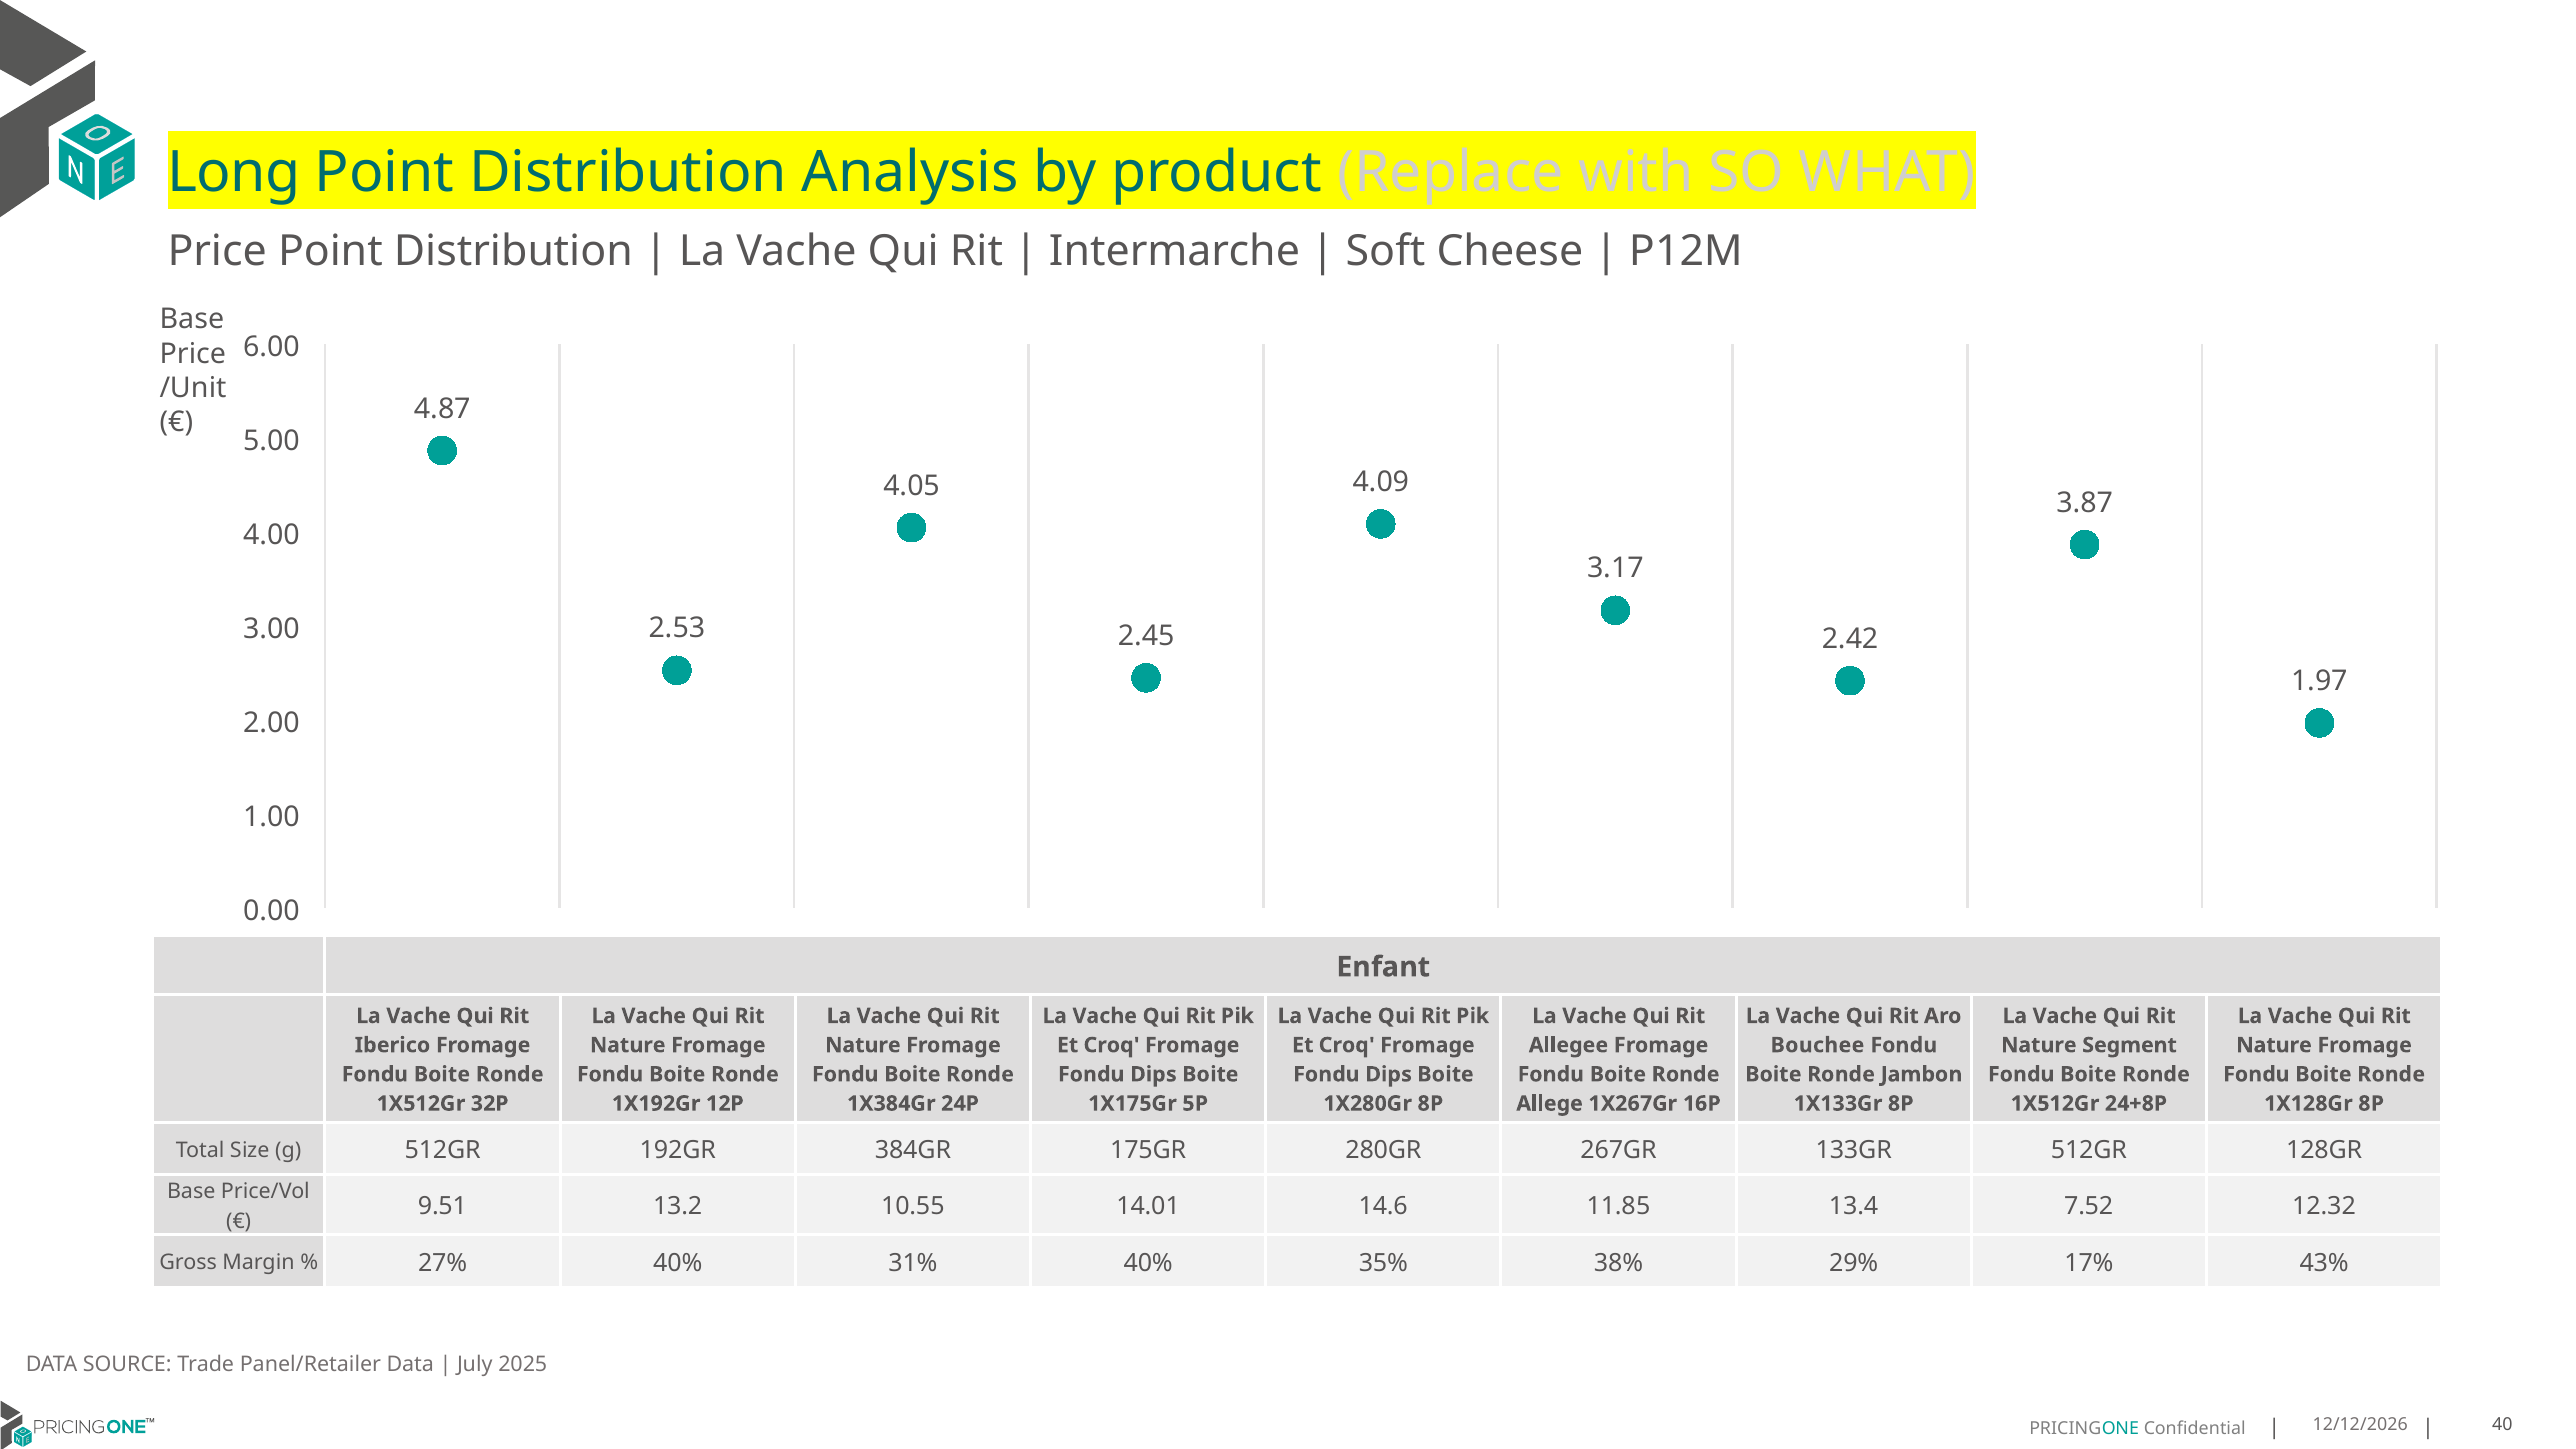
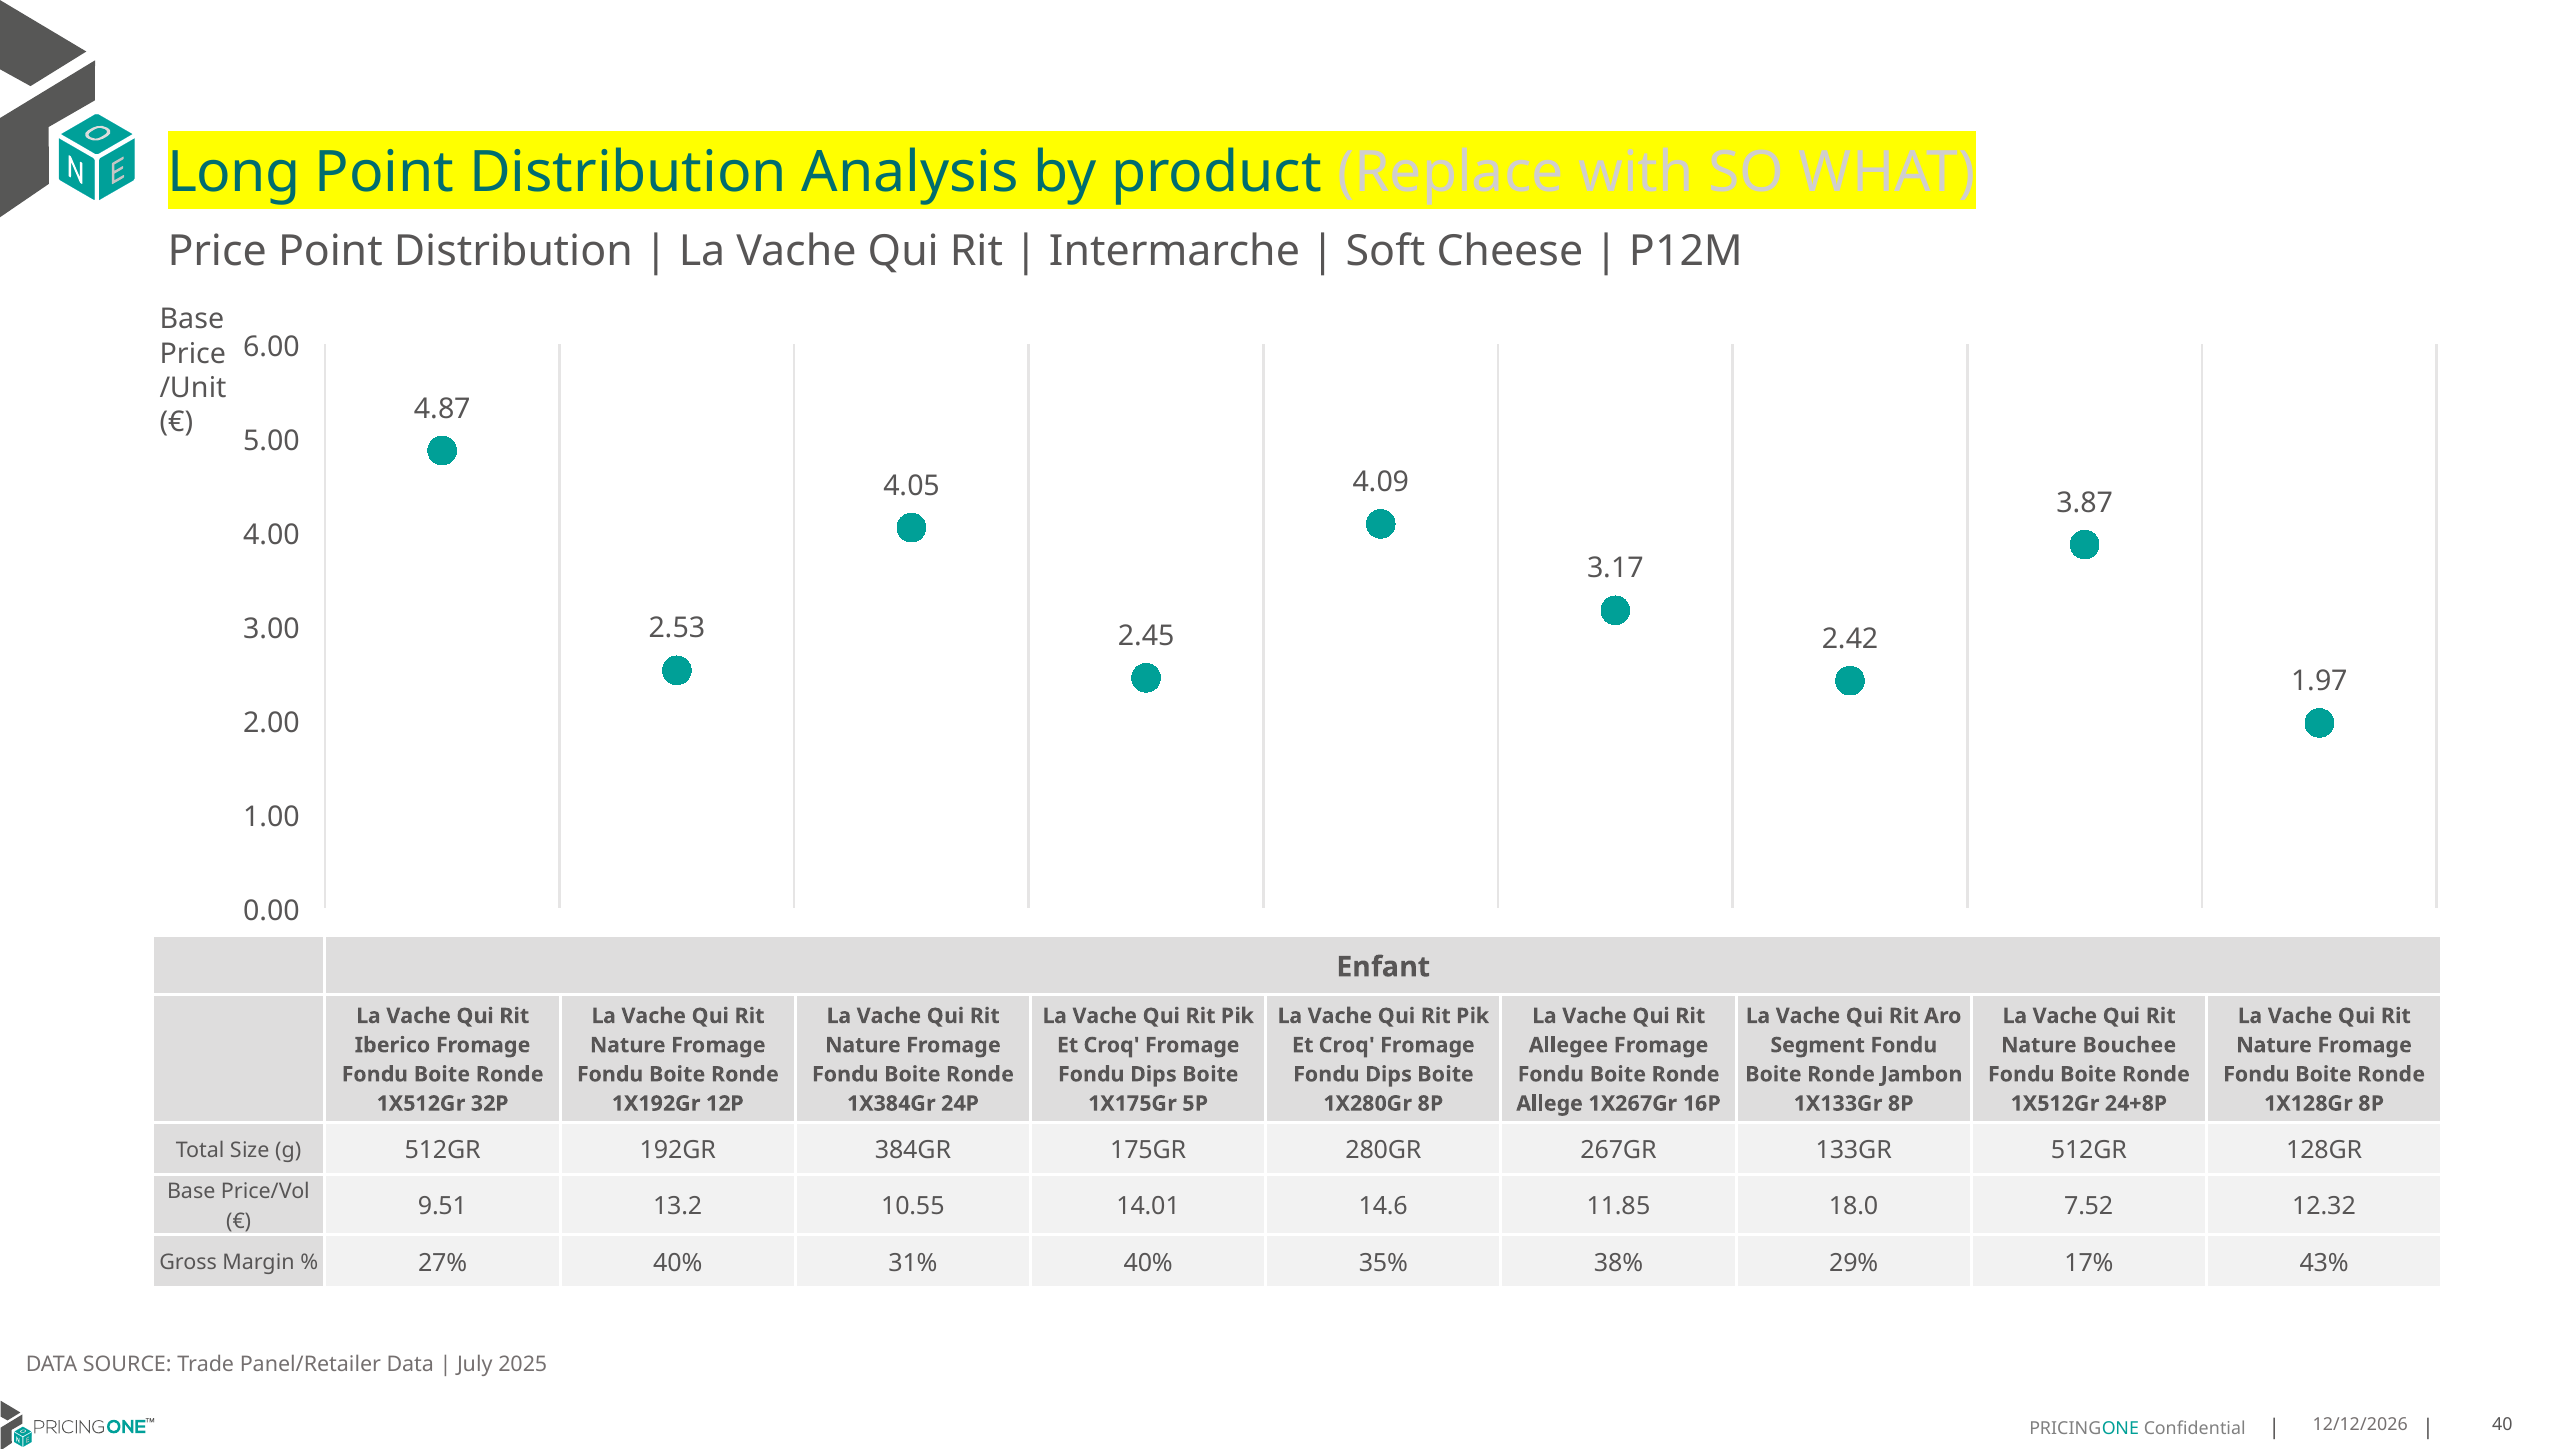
Bouchee: Bouchee -> Segment
Segment: Segment -> Bouchee
13.4: 13.4 -> 18.0
